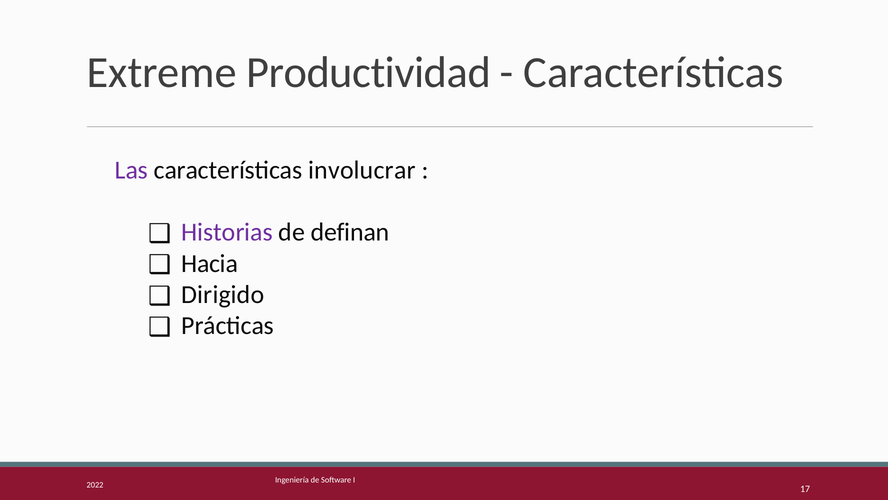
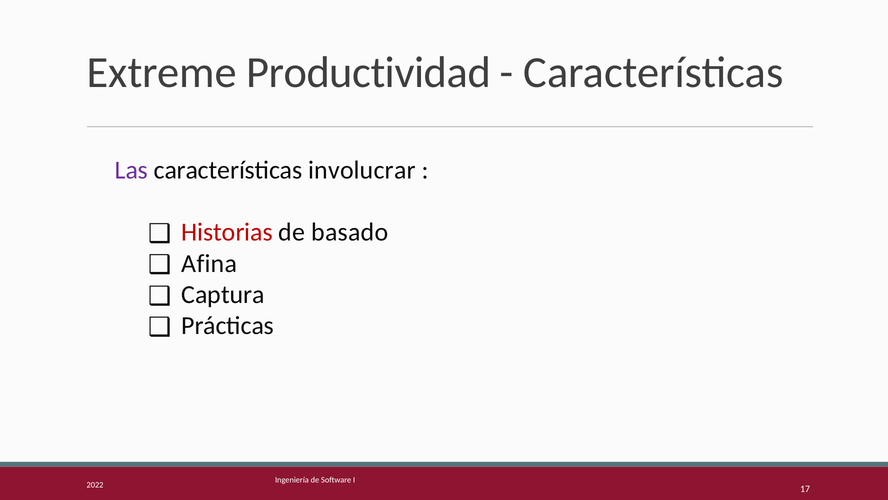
Historias colour: purple -> red
definan: definan -> basado
Hacia: Hacia -> Afina
Dirigido: Dirigido -> Captura
